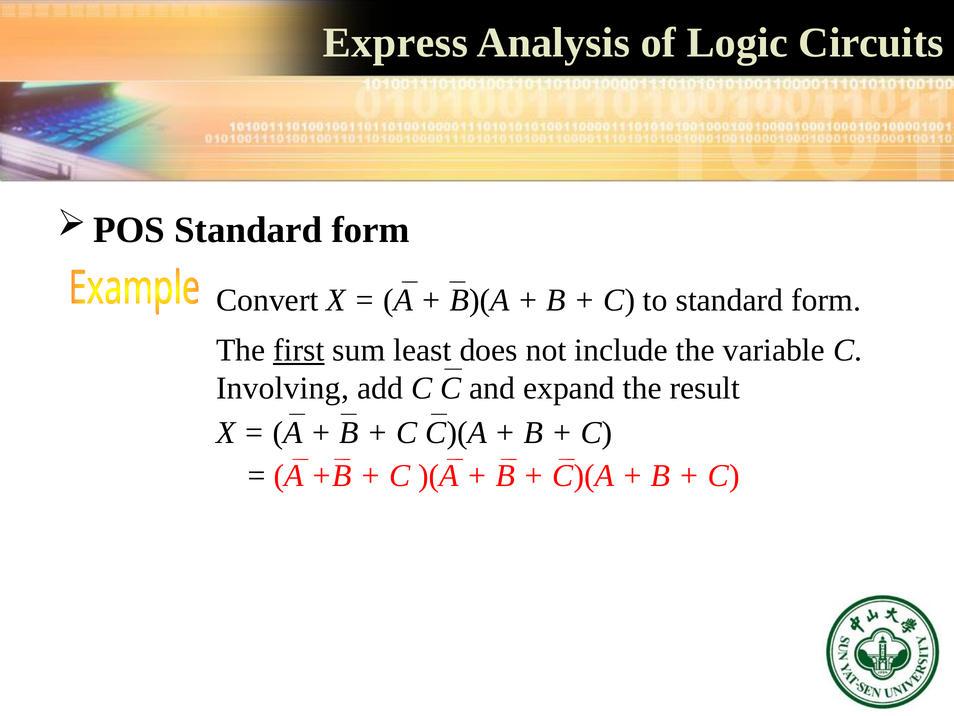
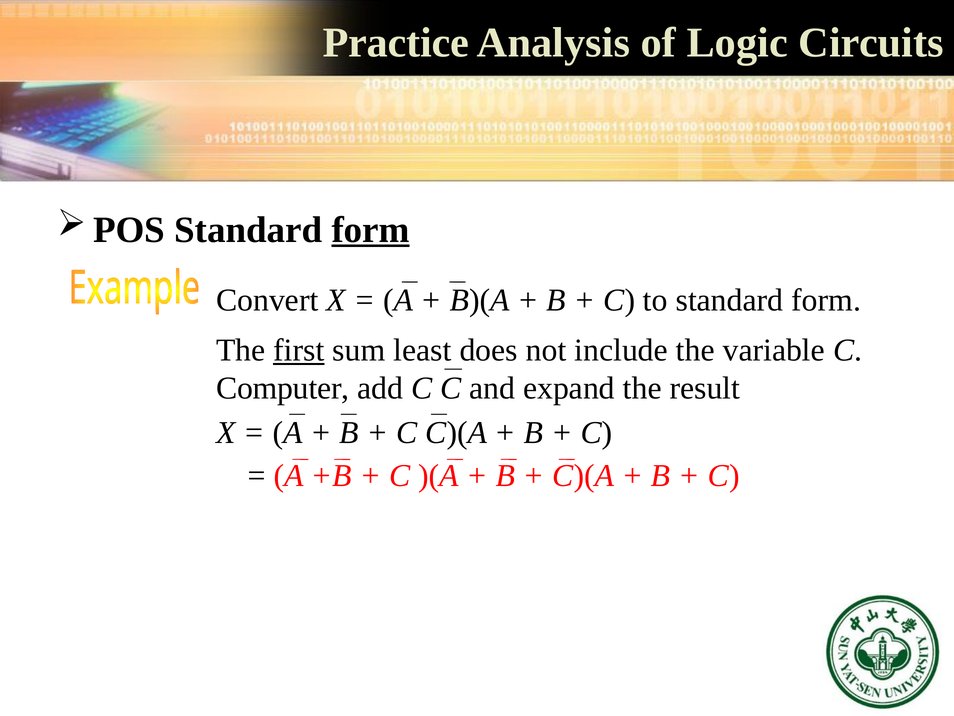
Express: Express -> Practice
form at (371, 230) underline: none -> present
Involving: Involving -> Computer
